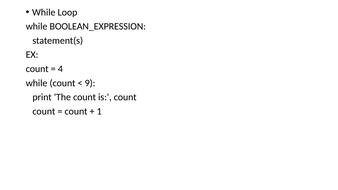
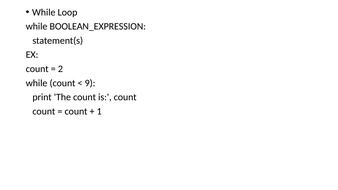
4: 4 -> 2
